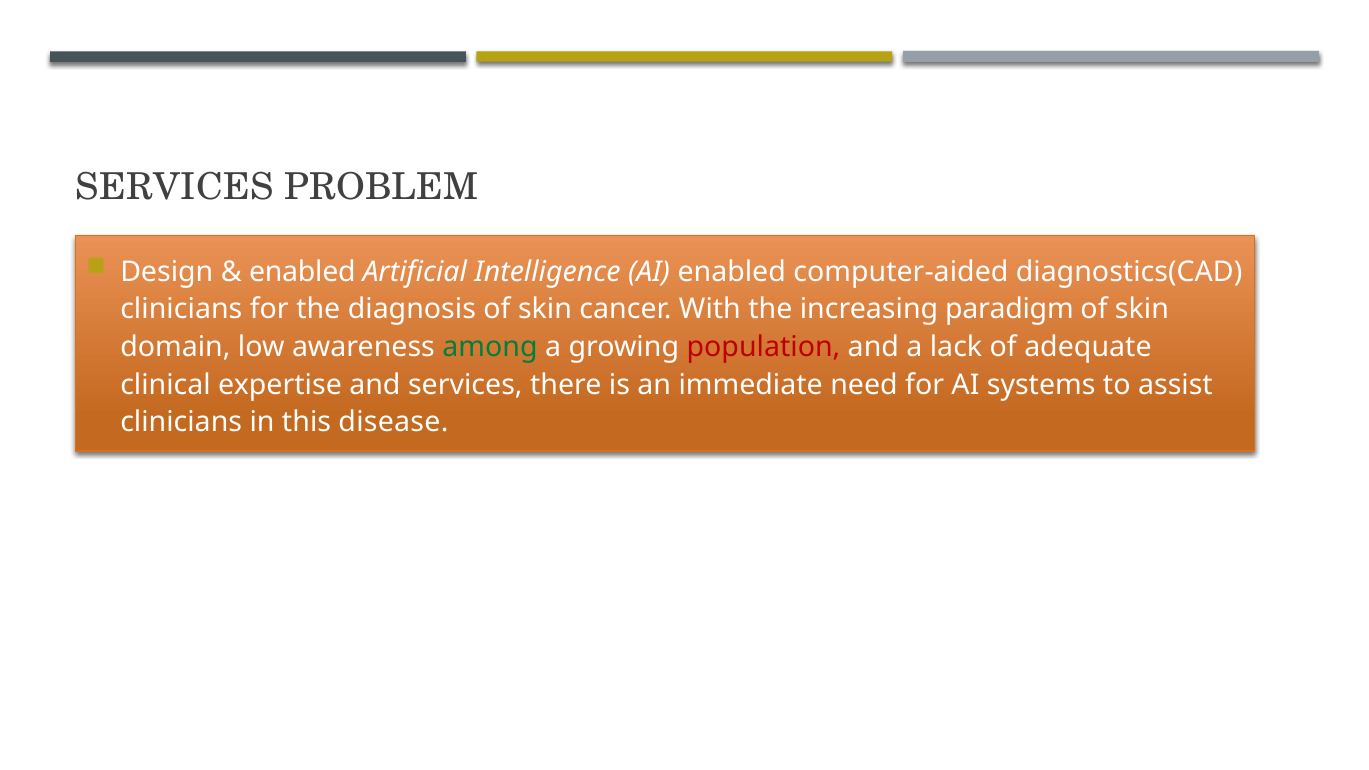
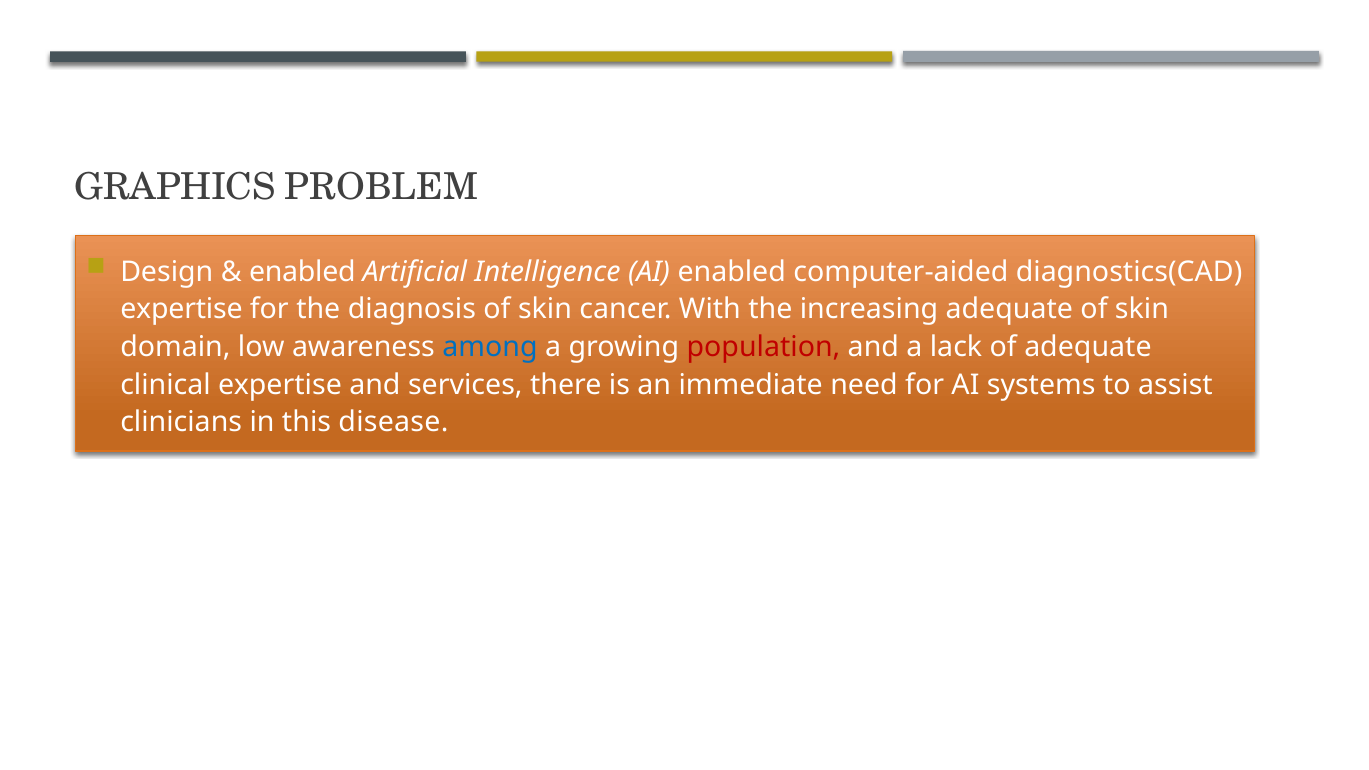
SERVICES at (175, 187): SERVICES -> GRAPHICS
clinicians at (181, 309): clinicians -> expertise
increasing paradigm: paradigm -> adequate
among colour: green -> blue
